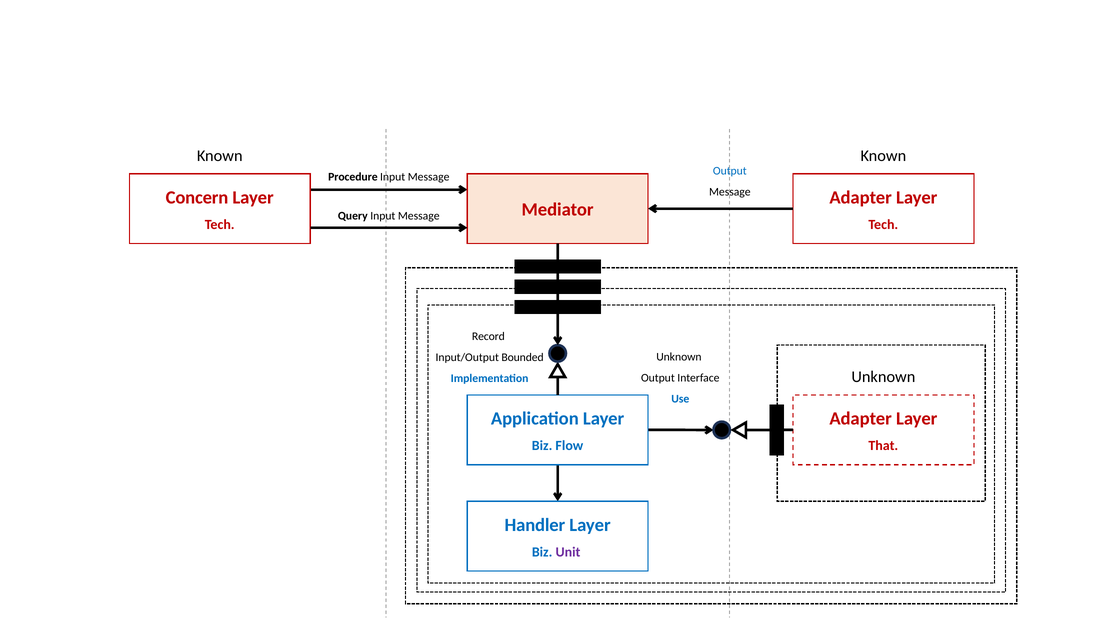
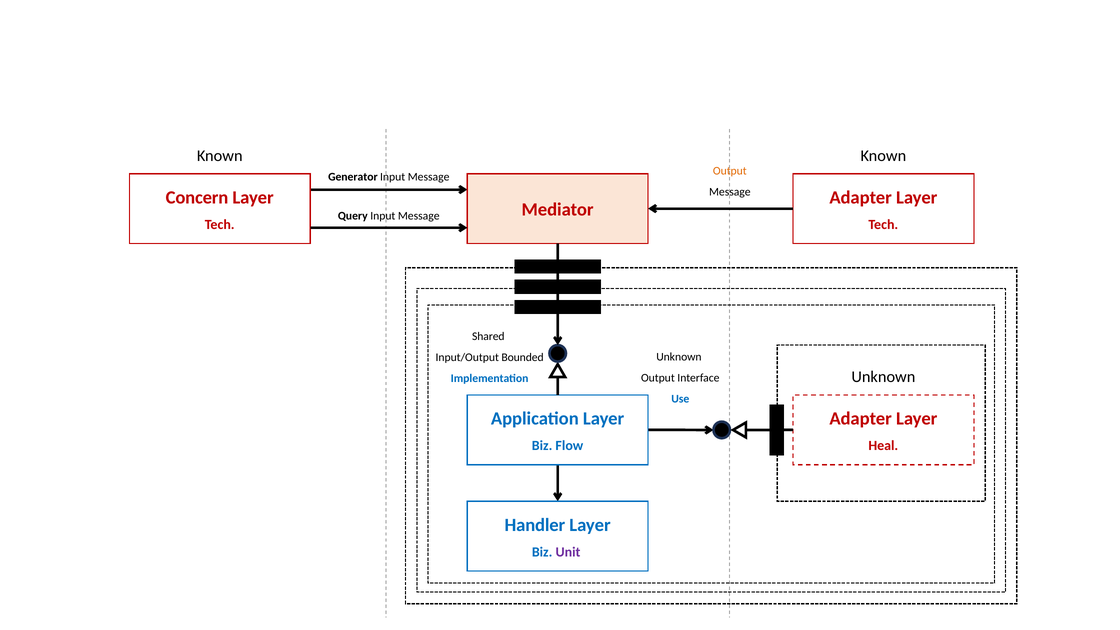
Output at (730, 171) colour: blue -> orange
Procedure: Procedure -> Generator
Record: Record -> Shared
That: That -> Heal
